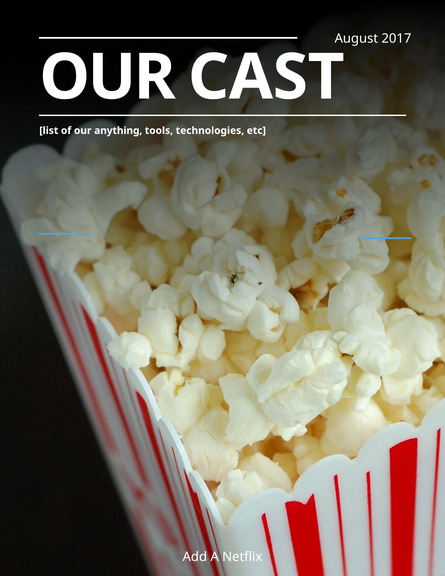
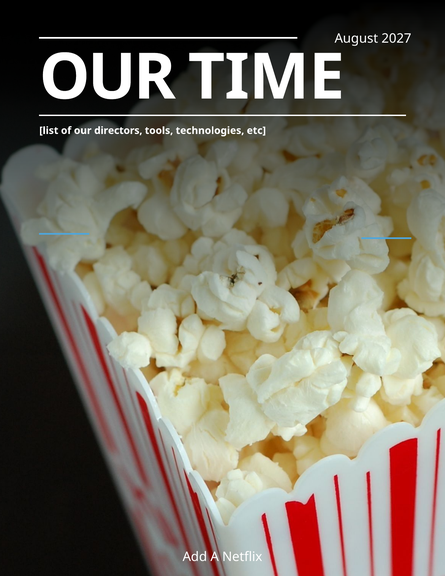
2017: 2017 -> 2027
CAST: CAST -> TIME
anything: anything -> directors
